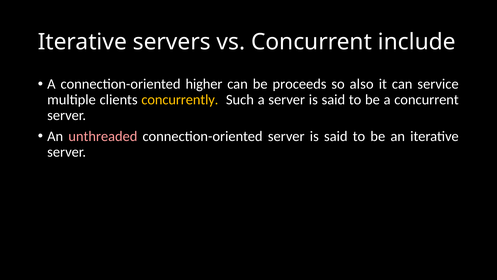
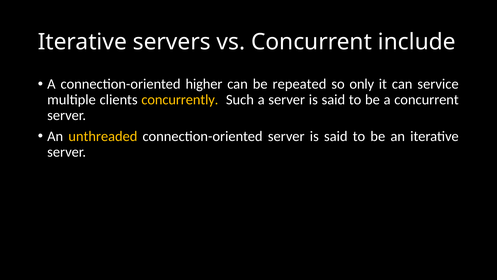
proceeds: proceeds -> repeated
also: also -> only
unthreaded colour: pink -> yellow
